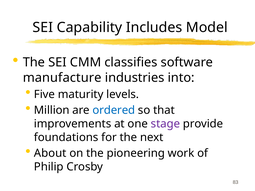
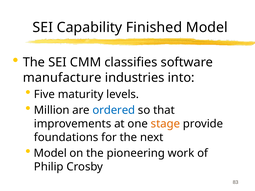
Includes: Includes -> Finished
stage colour: purple -> orange
About at (50, 153): About -> Model
